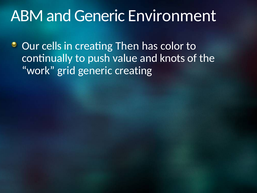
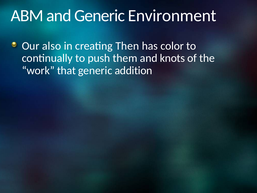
cells: cells -> also
value: value -> them
grid: grid -> that
generic creating: creating -> addition
